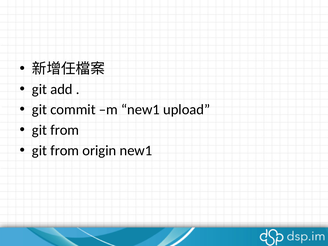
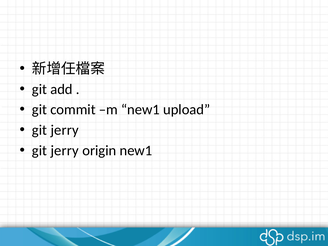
from at (65, 130): from -> jerry
from at (65, 150): from -> jerry
